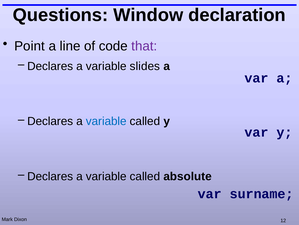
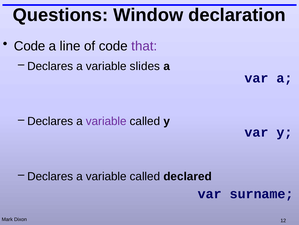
Point at (30, 46): Point -> Code
variable at (106, 121) colour: blue -> purple
absolute: absolute -> declared
